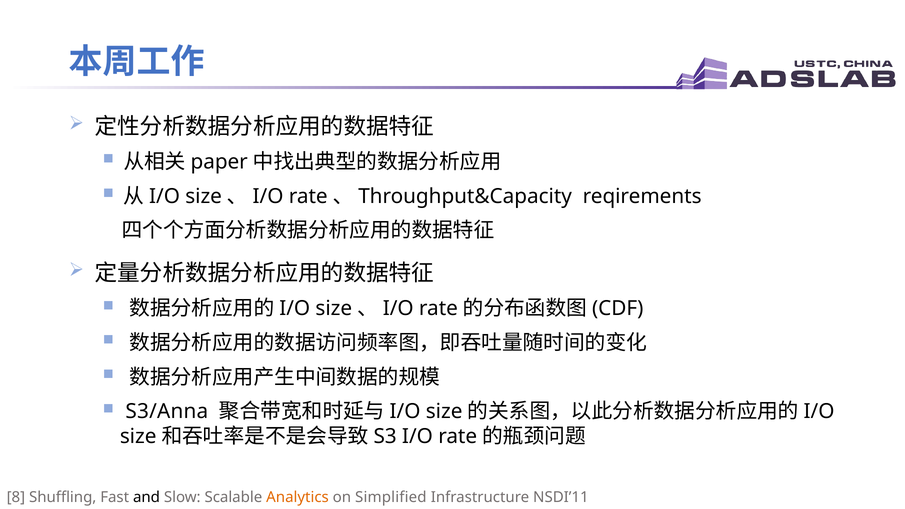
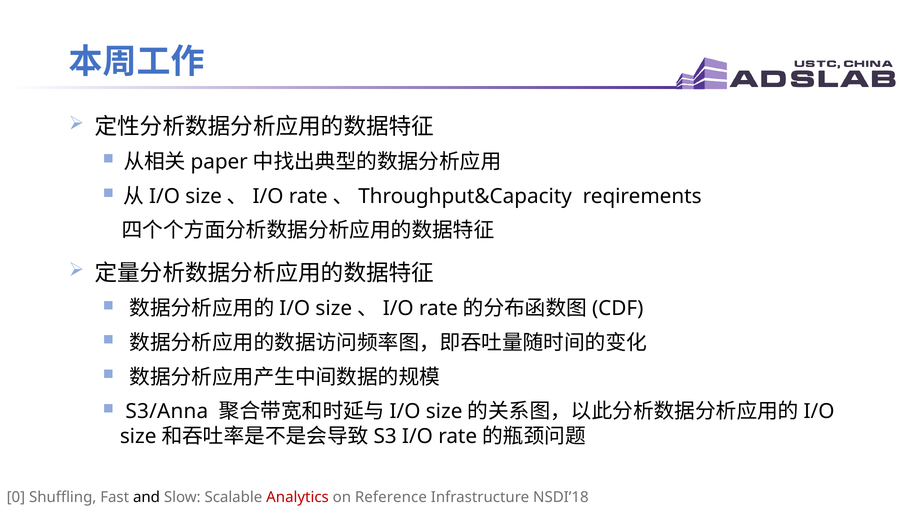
8: 8 -> 0
Analytics colour: orange -> red
Simplified: Simplified -> Reference
NSDI’11: NSDI’11 -> NSDI’18
